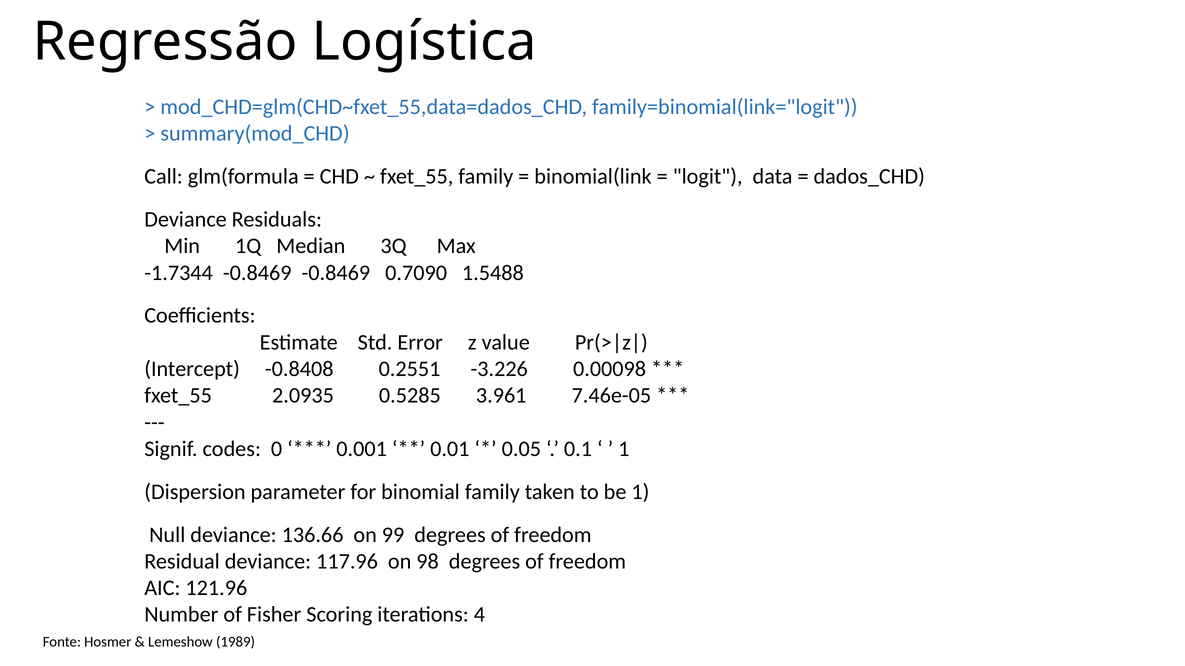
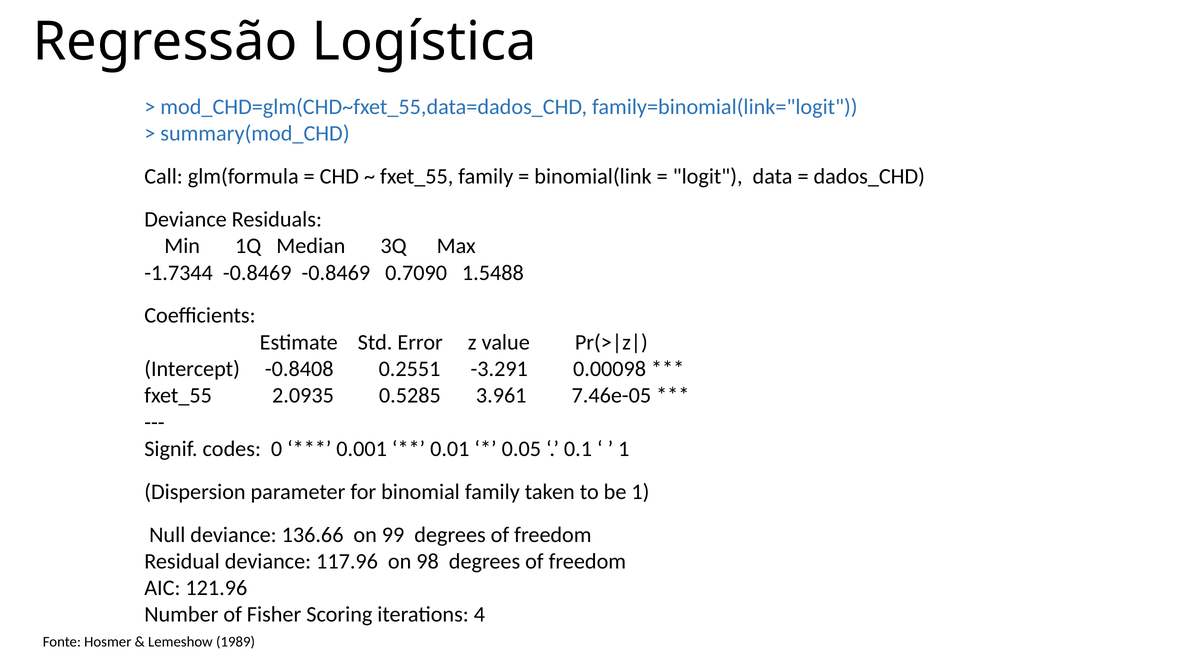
-3.226: -3.226 -> -3.291
